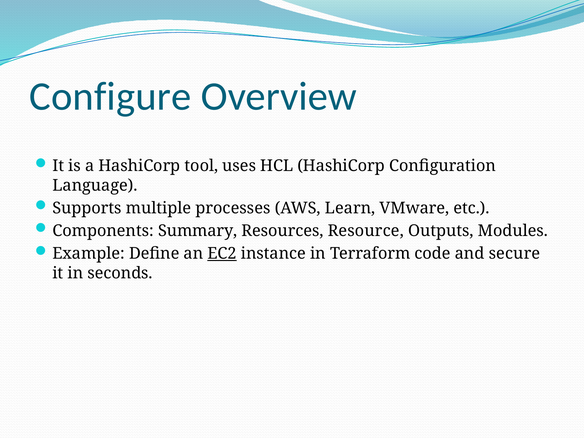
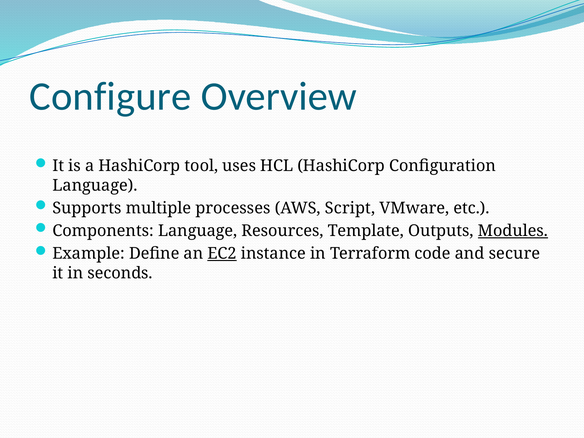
Learn: Learn -> Script
Components Summary: Summary -> Language
Resource: Resource -> Template
Modules underline: none -> present
